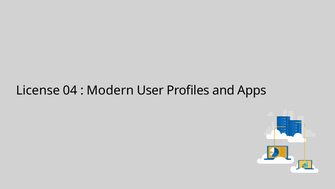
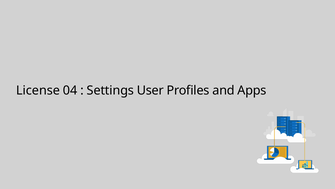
Modern: Modern -> Settings
